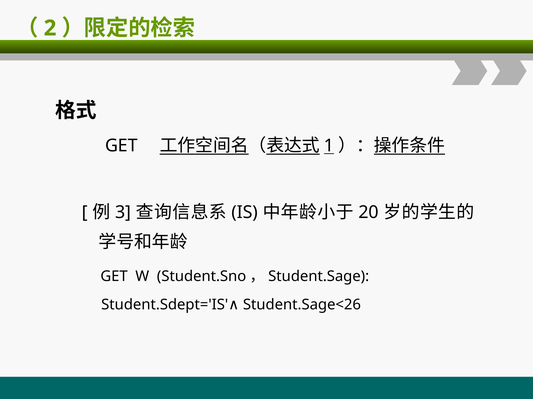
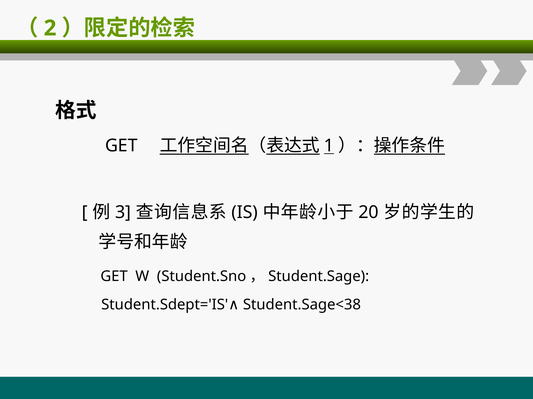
Student.Sage<26: Student.Sage<26 -> Student.Sage<38
